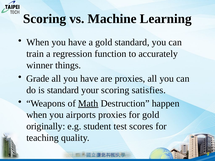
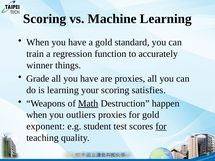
is standard: standard -> learning
airports: airports -> outliers
originally: originally -> exponent
for at (161, 126) underline: none -> present
